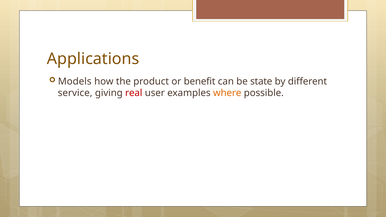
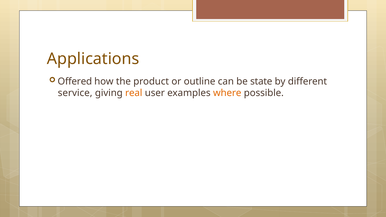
Models: Models -> Offered
benefit: benefit -> outline
real colour: red -> orange
